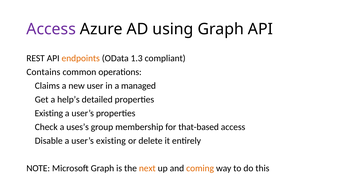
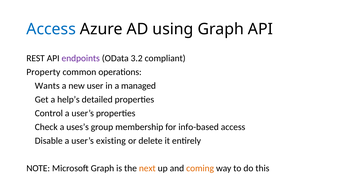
Access at (51, 29) colour: purple -> blue
endpoints colour: orange -> purple
1.3: 1.3 -> 3.2
Contains: Contains -> Property
Claims: Claims -> Wants
Existing at (49, 113): Existing -> Control
that-based: that-based -> info-based
